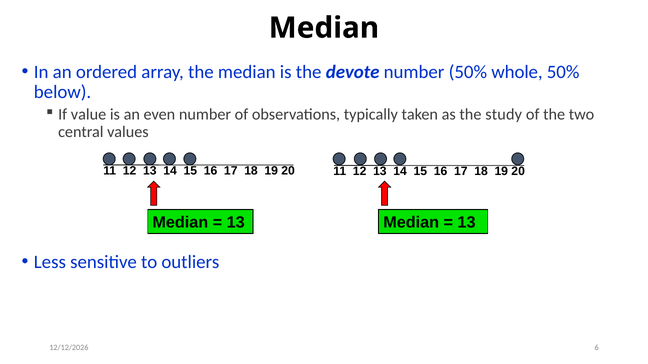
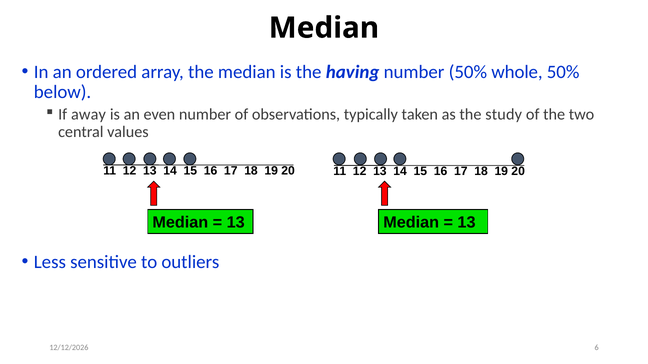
devote: devote -> having
value: value -> away
